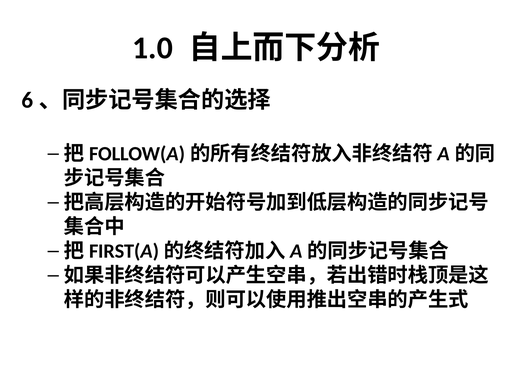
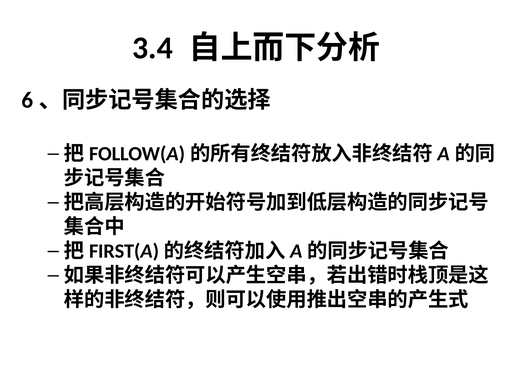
1.0: 1.0 -> 3.4
